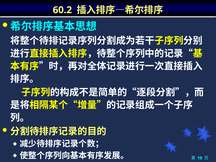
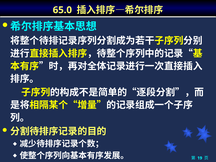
60.2: 60.2 -> 65.0
